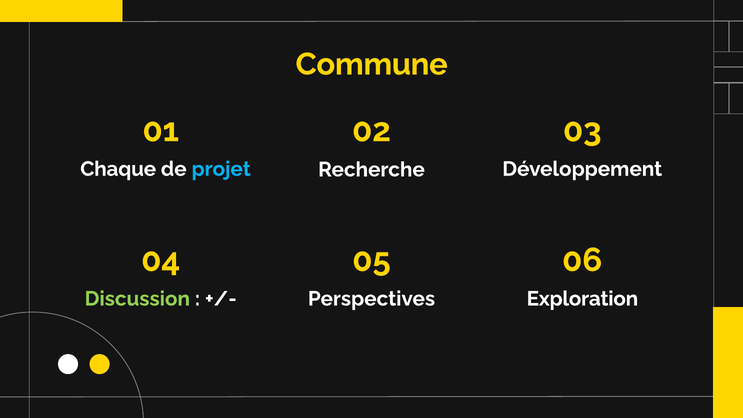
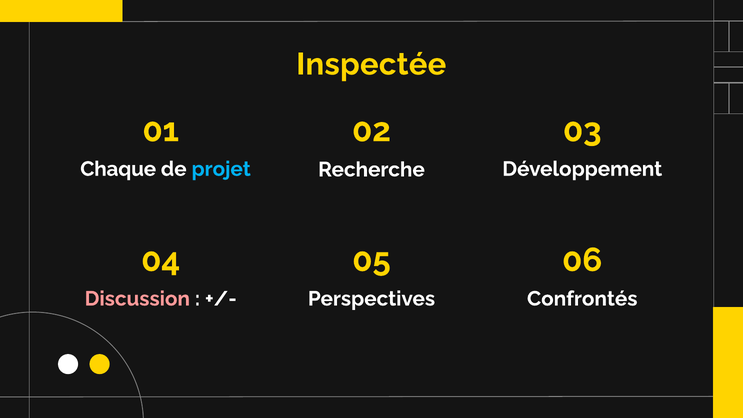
Commune: Commune -> Inspectée
Discussion colour: light green -> pink
Exploration: Exploration -> Confrontés
